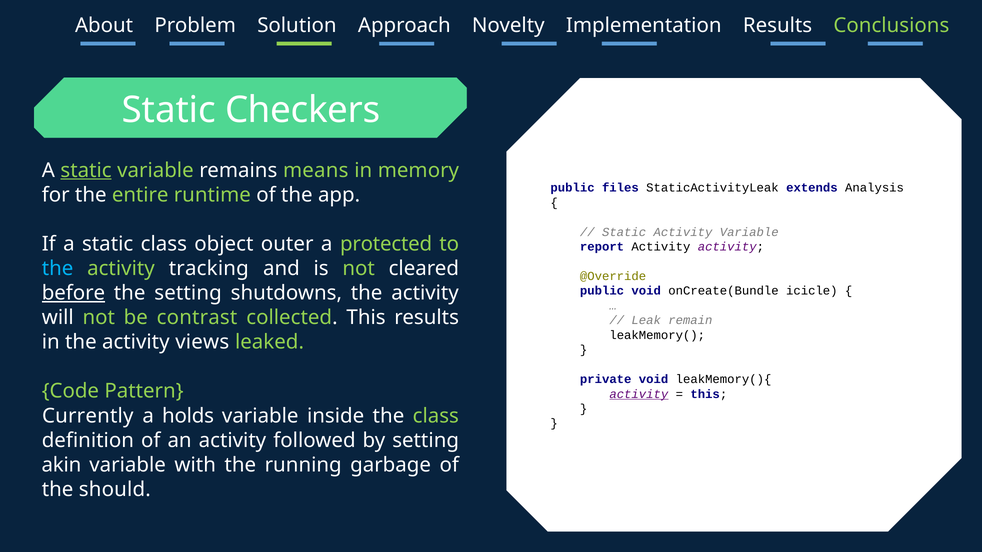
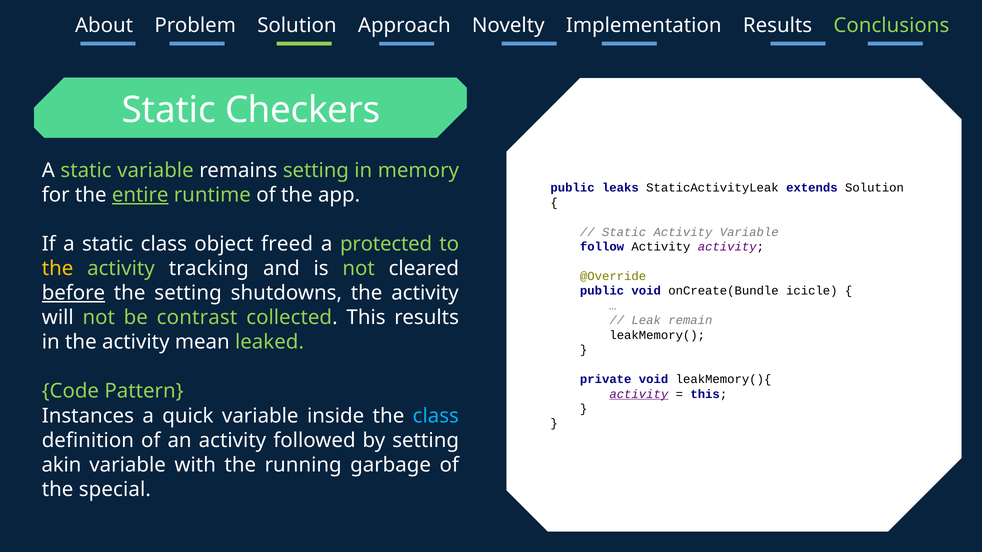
static at (86, 170) underline: present -> none
remains means: means -> setting
files: files -> leaks
extends Analysis: Analysis -> Solution
entire underline: none -> present
outer: outer -> freed
report: report -> follow
the at (58, 269) colour: light blue -> yellow
views: views -> mean
Currently: Currently -> Instances
holds: holds -> quick
class at (436, 416) colour: light green -> light blue
should: should -> special
